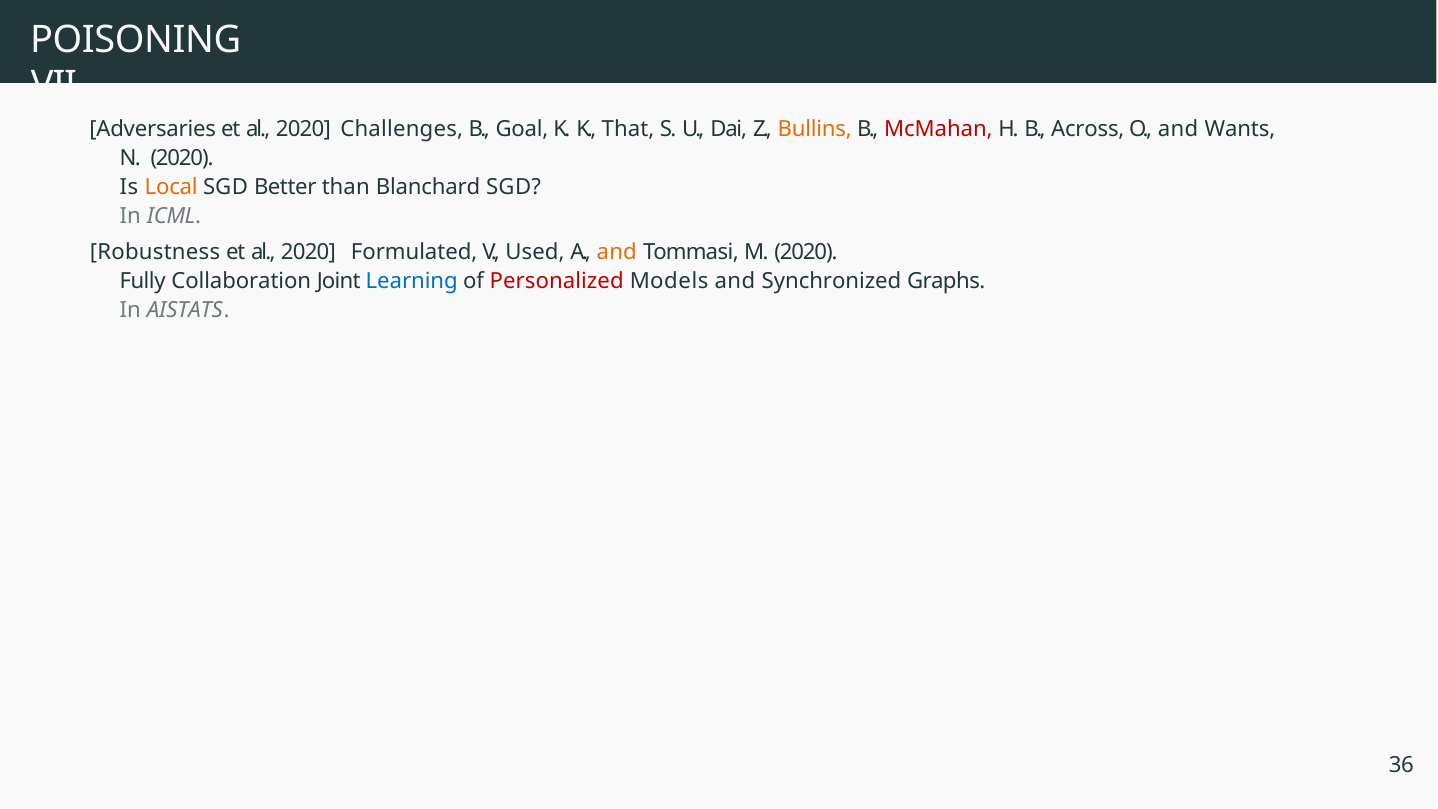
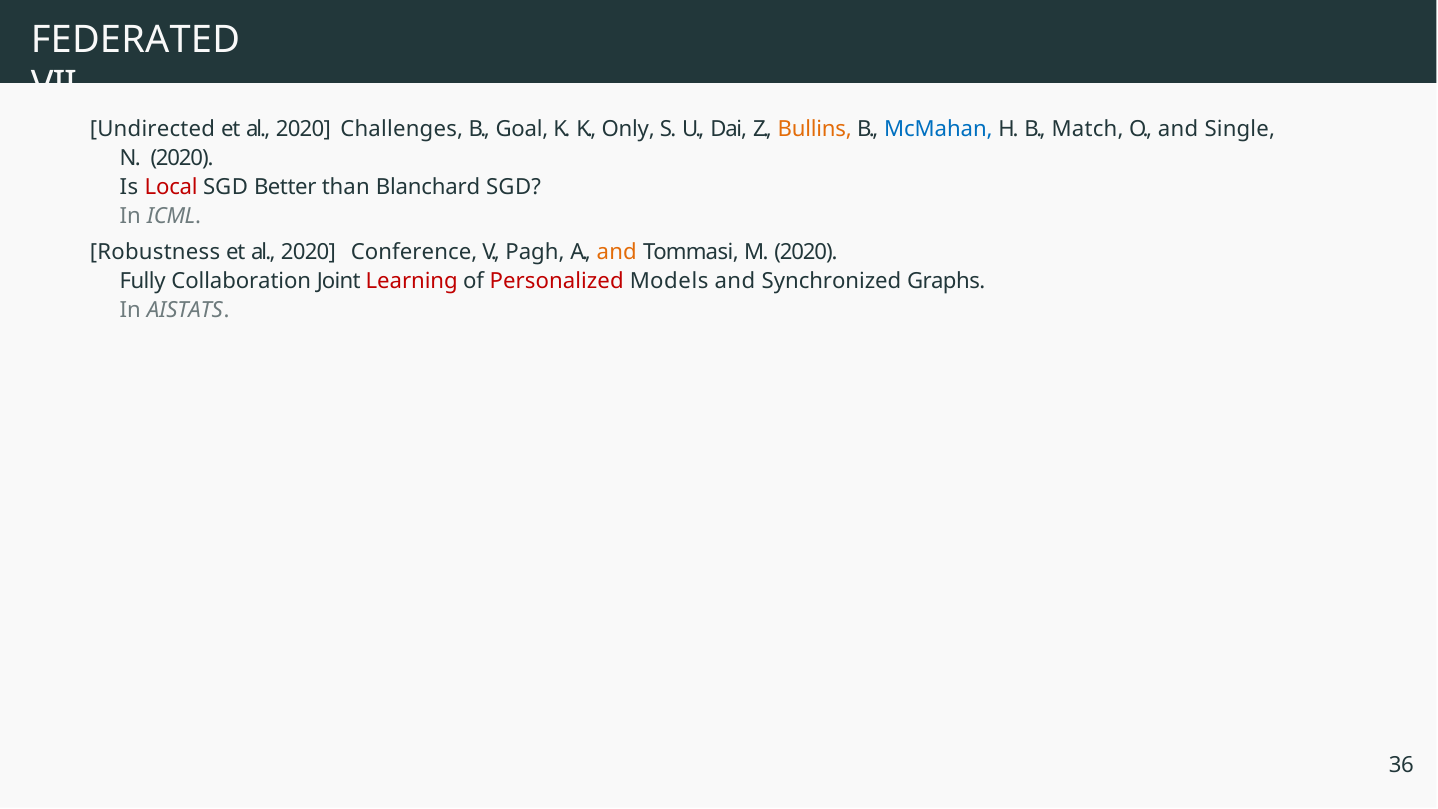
POISONING: POISONING -> FEDERATED
Adversaries: Adversaries -> Undirected
That: That -> Only
McMahan colour: red -> blue
Across: Across -> Match
Wants: Wants -> Single
Local colour: orange -> red
Formulated: Formulated -> Conference
Used: Used -> Pagh
Learning colour: blue -> red
